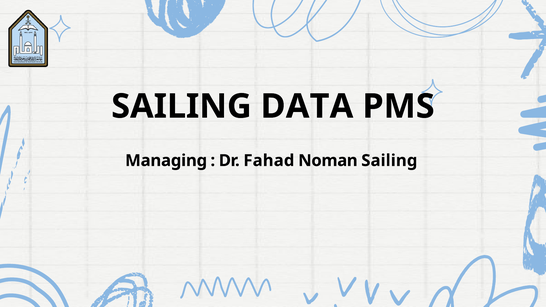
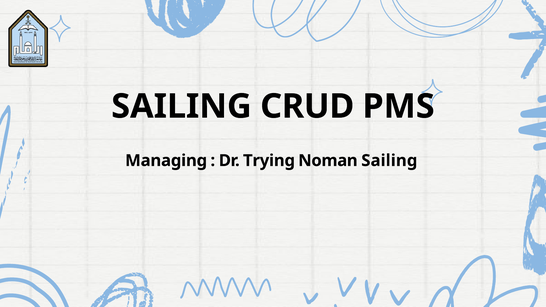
DATA: DATA -> CRUD
Fahad: Fahad -> Trying
